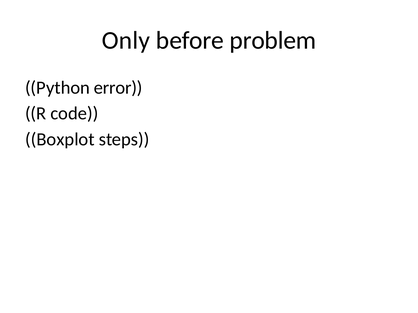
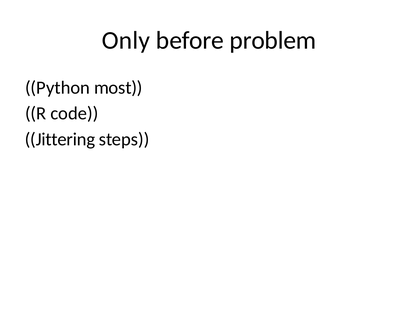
error: error -> most
Boxplot: Boxplot -> Jittering
